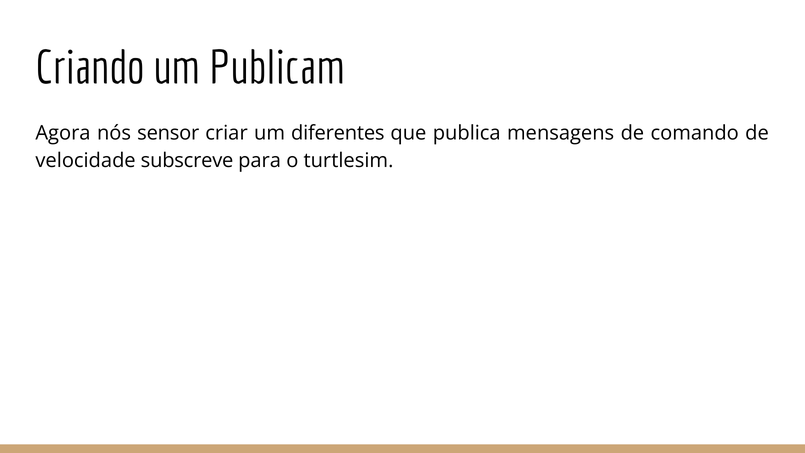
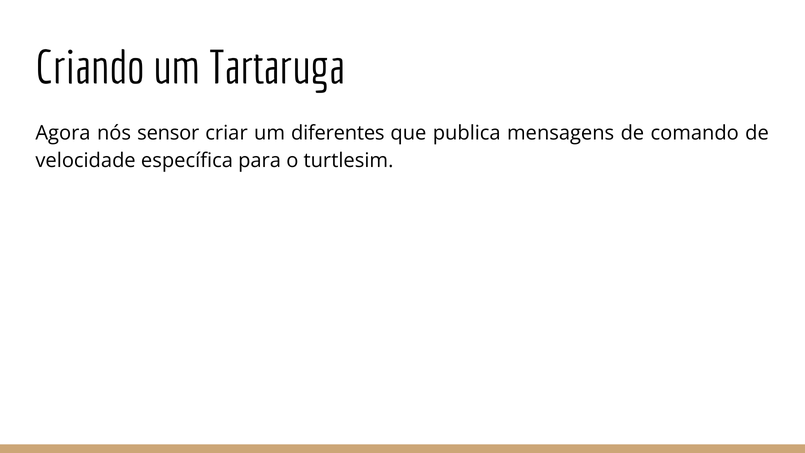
Publicam: Publicam -> Tartaruga
subscreve: subscreve -> específica
